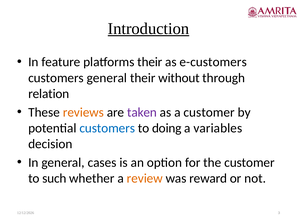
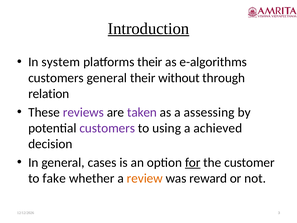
feature: feature -> system
e-customers: e-customers -> e-algorithms
reviews colour: orange -> purple
a customer: customer -> assessing
customers at (107, 128) colour: blue -> purple
doing: doing -> using
variables: variables -> achieved
for underline: none -> present
such: such -> fake
